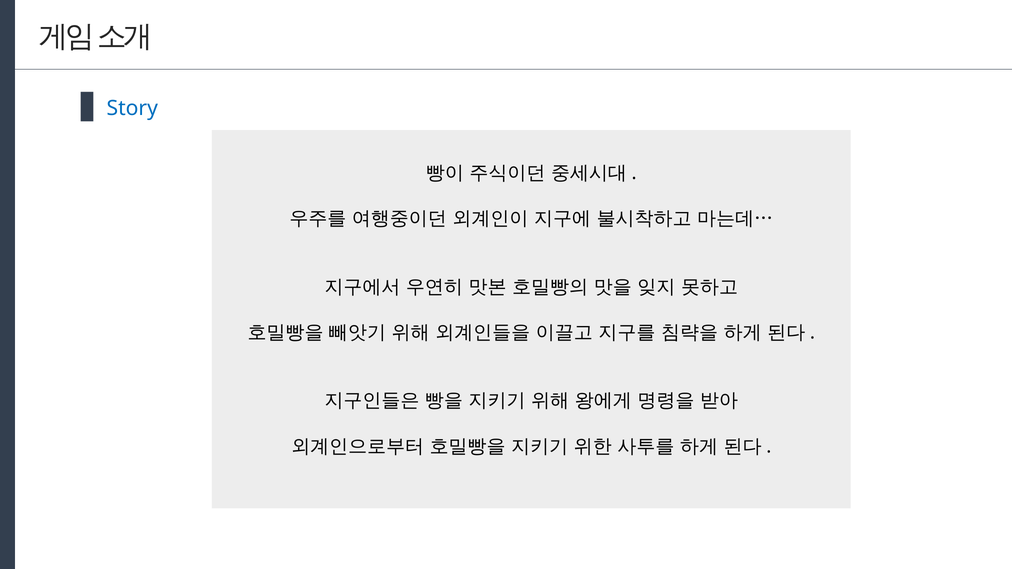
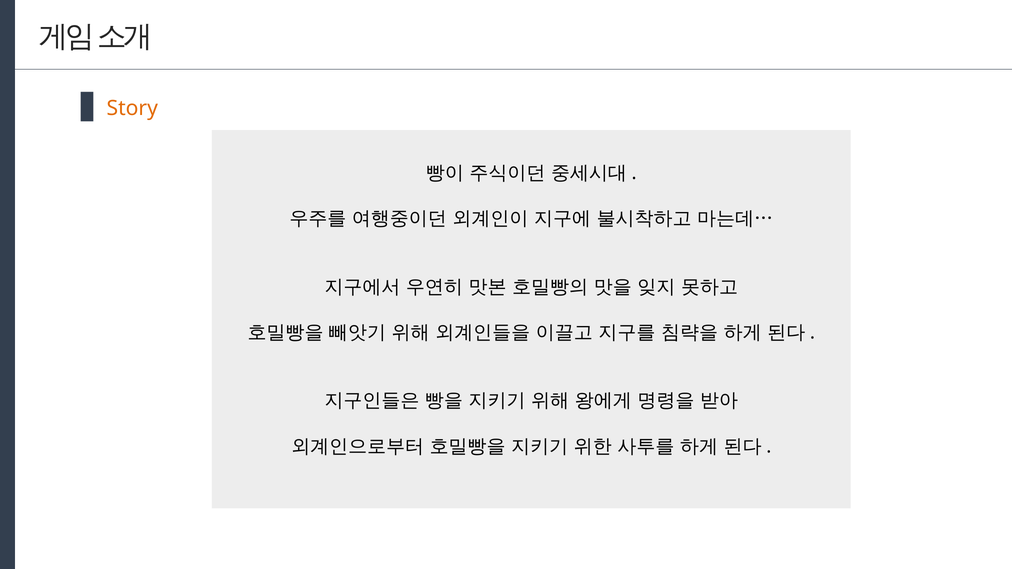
Story colour: blue -> orange
